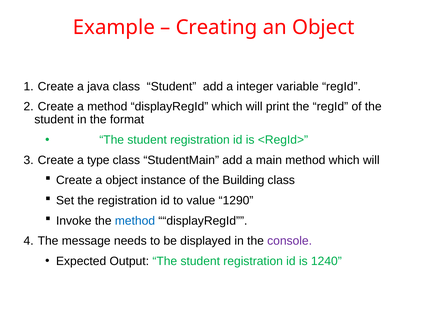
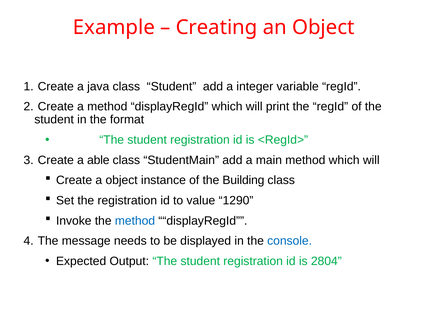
type: type -> able
console colour: purple -> blue
1240: 1240 -> 2804
